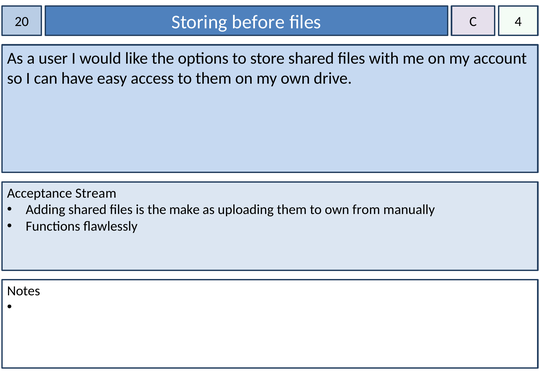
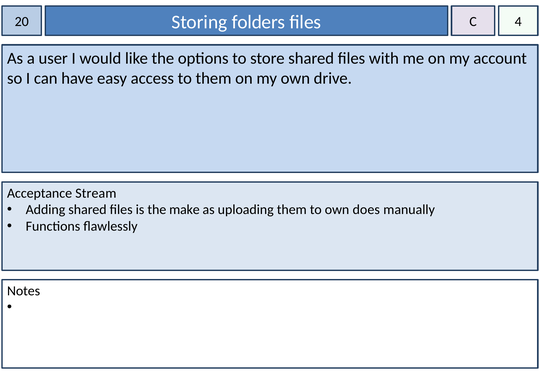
before: before -> folders
from: from -> does
